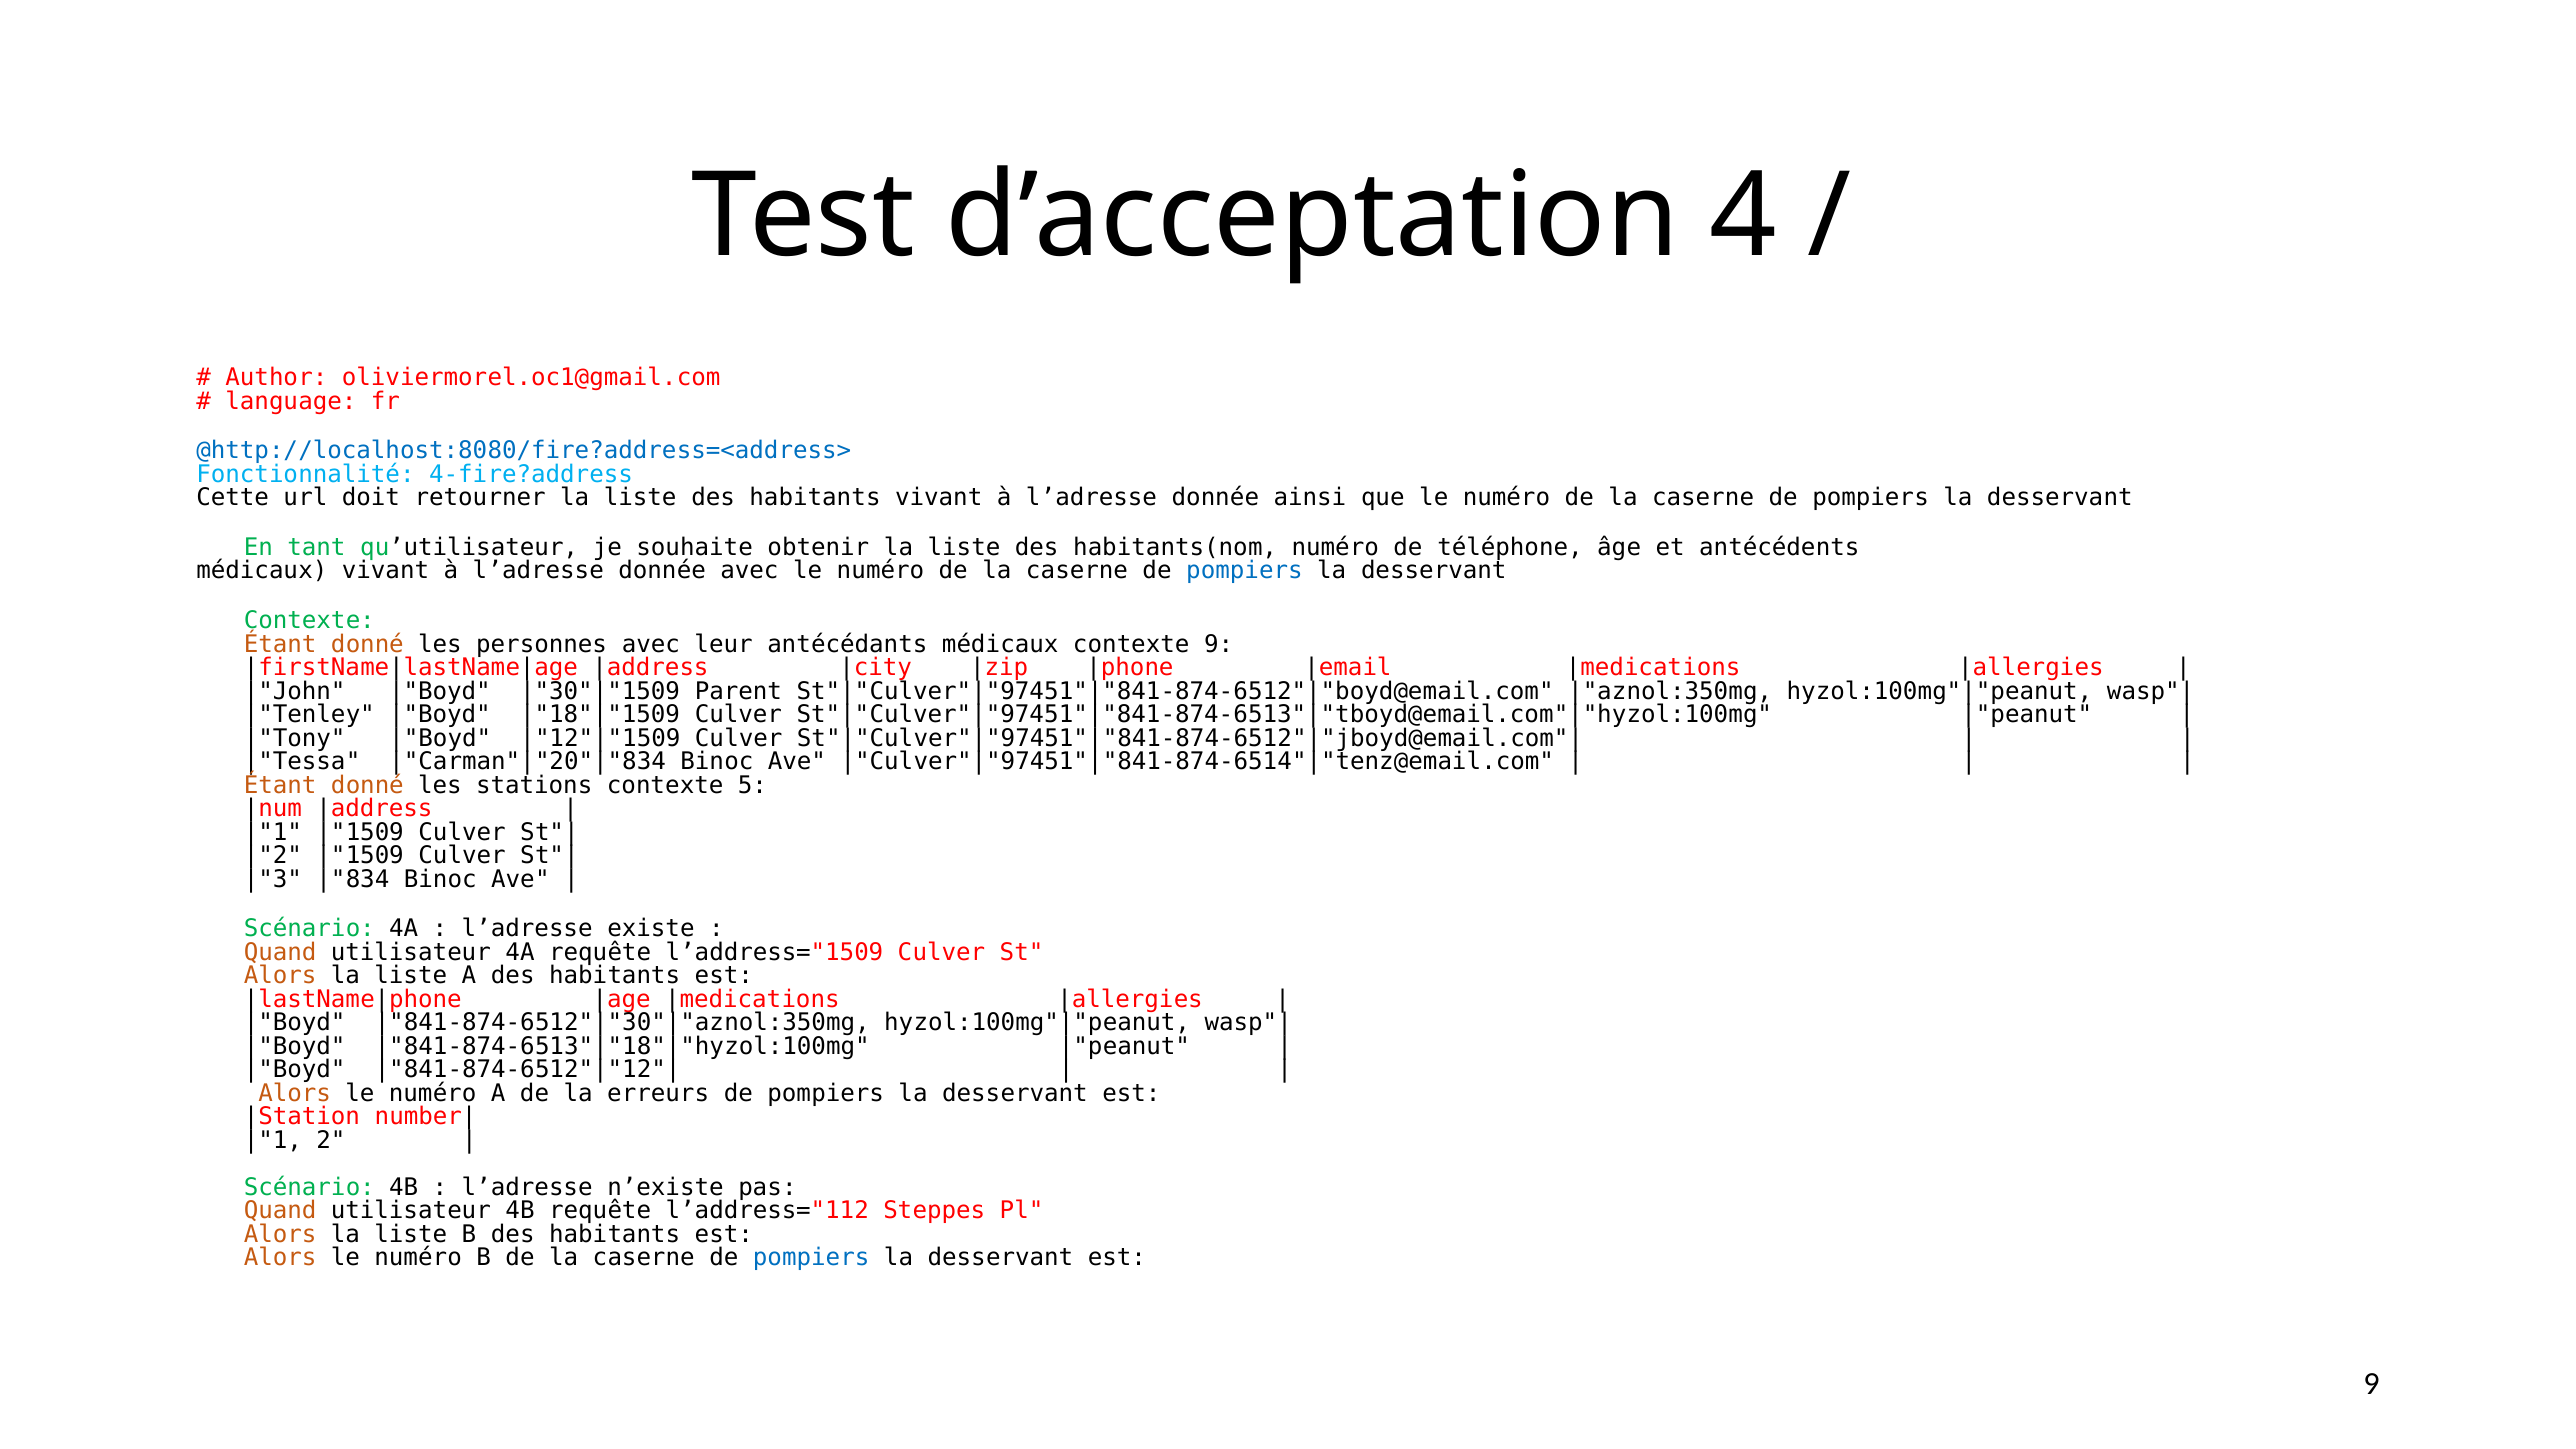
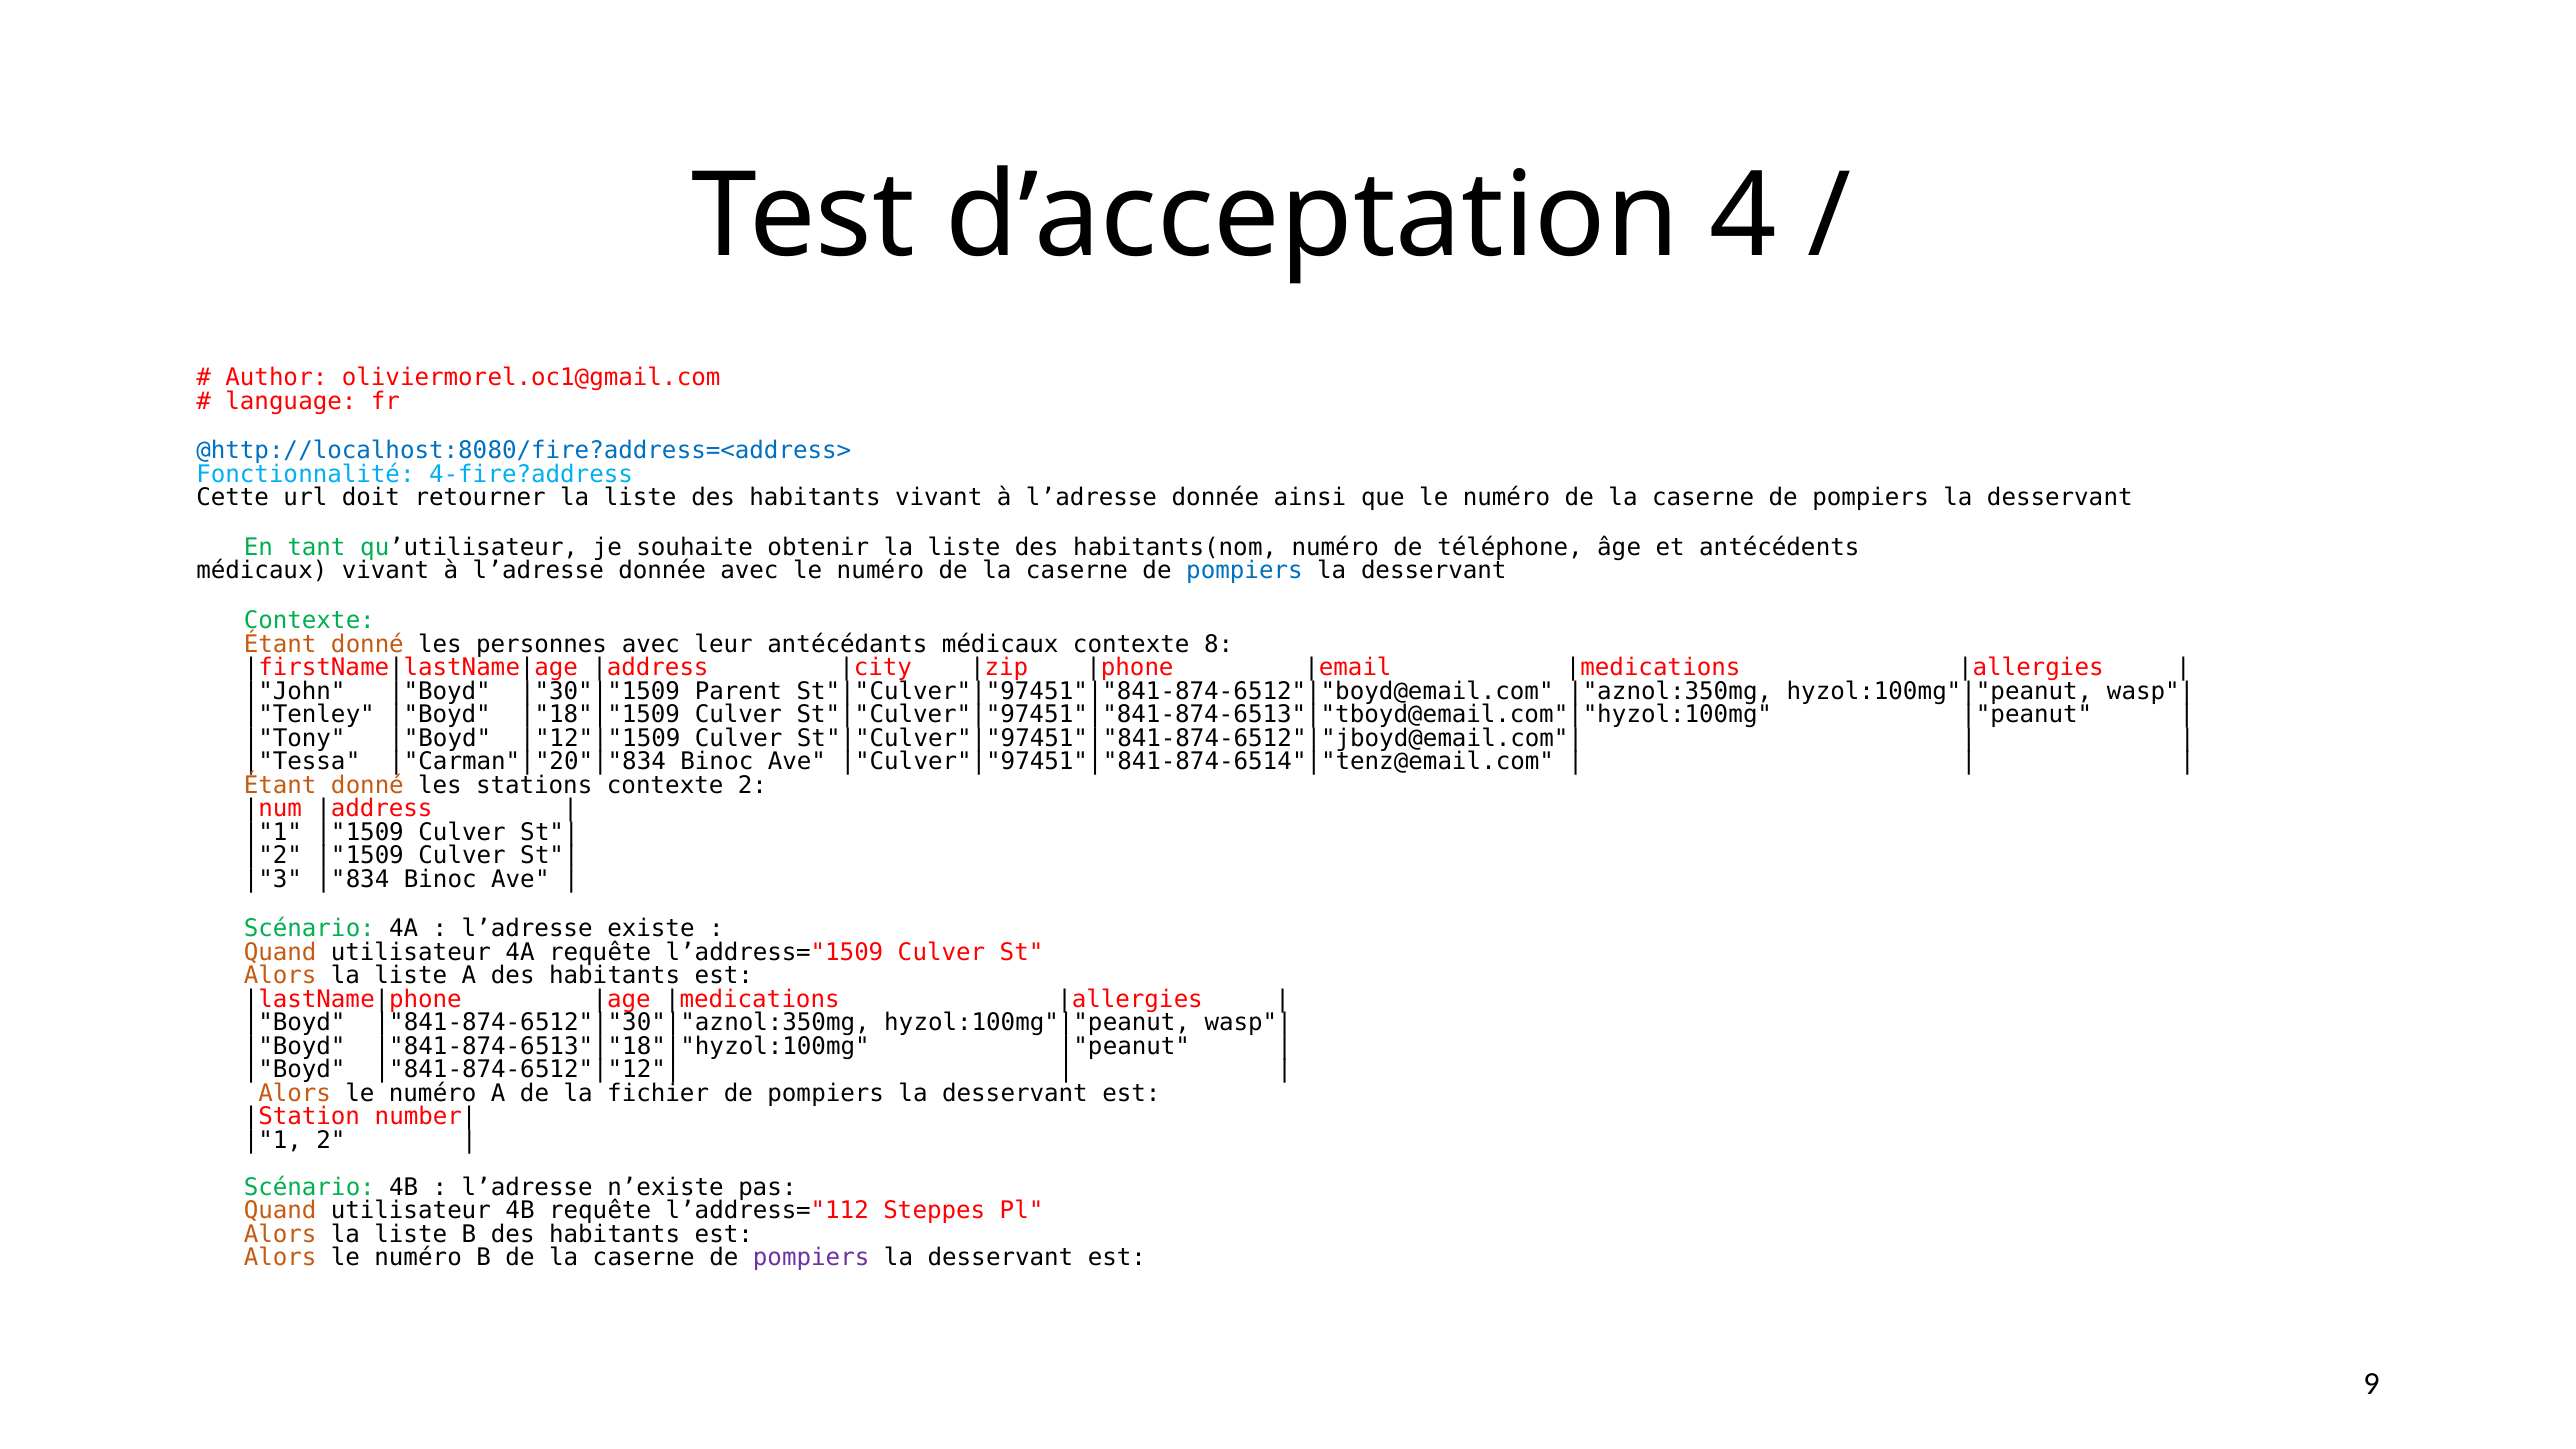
contexte 9: 9 -> 8
contexte 5: 5 -> 2
erreurs: erreurs -> fichier
pompiers at (811, 1258) colour: blue -> purple
